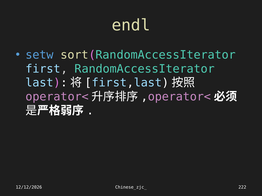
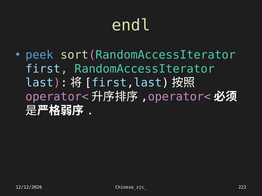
setw: setw -> peek
